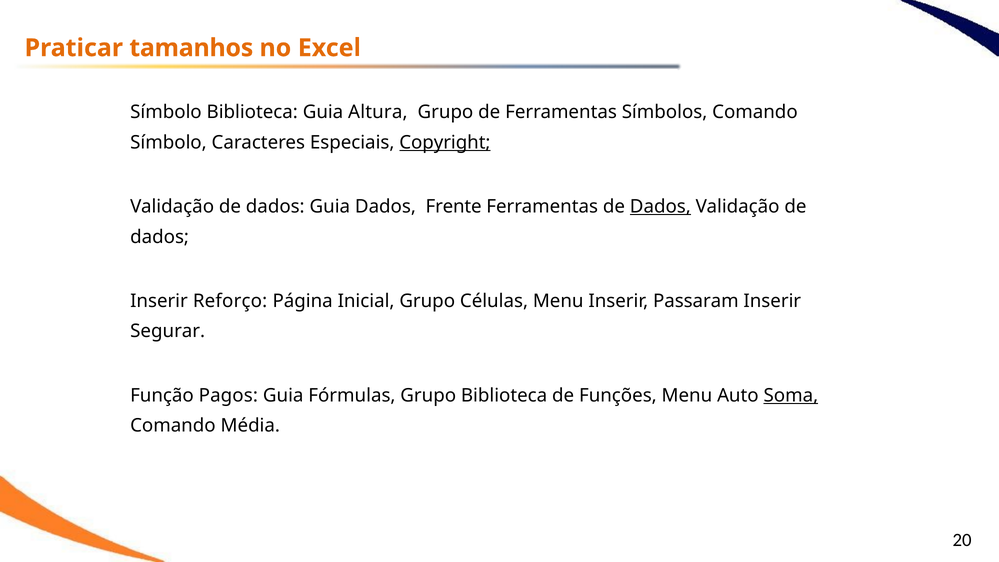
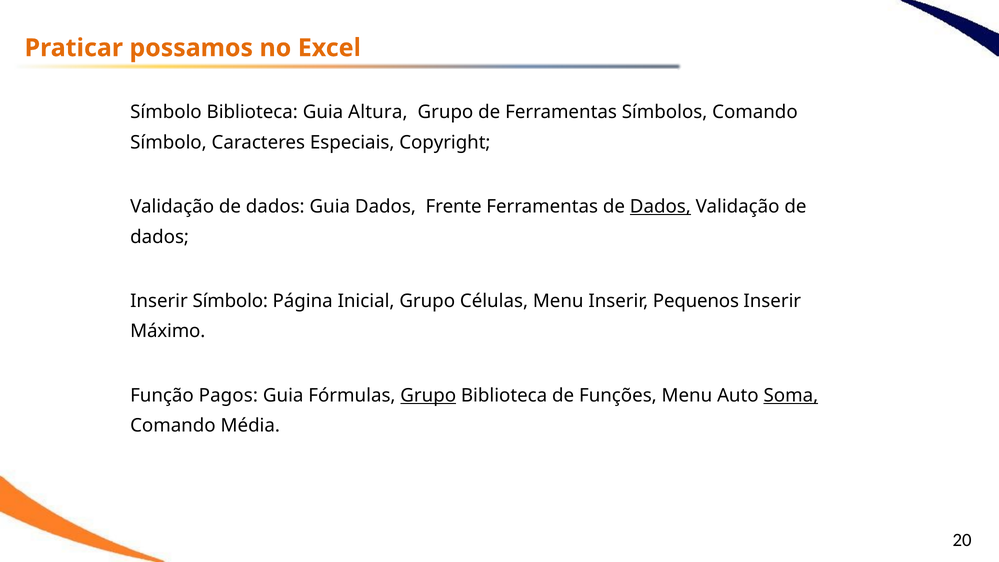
tamanhos: tamanhos -> possamos
Copyright underline: present -> none
Inserir Reforço: Reforço -> Símbolo
Passaram: Passaram -> Pequenos
Segurar: Segurar -> Máximo
Grupo at (428, 395) underline: none -> present
